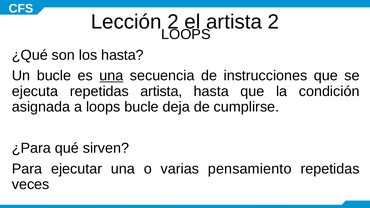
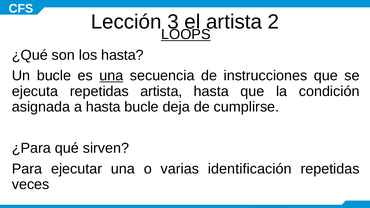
Lección 2: 2 -> 3
LOOPS at (186, 34) underline: none -> present
a loops: loops -> hasta
pensamiento: pensamiento -> identificación
